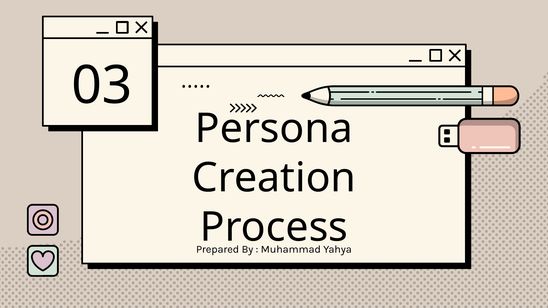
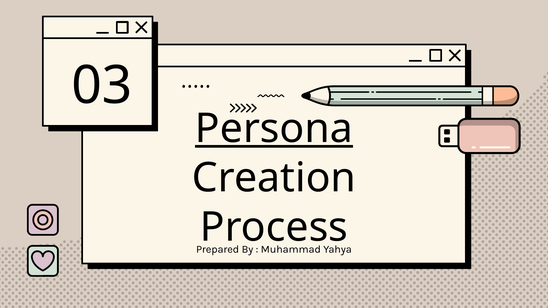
Persona underline: none -> present
